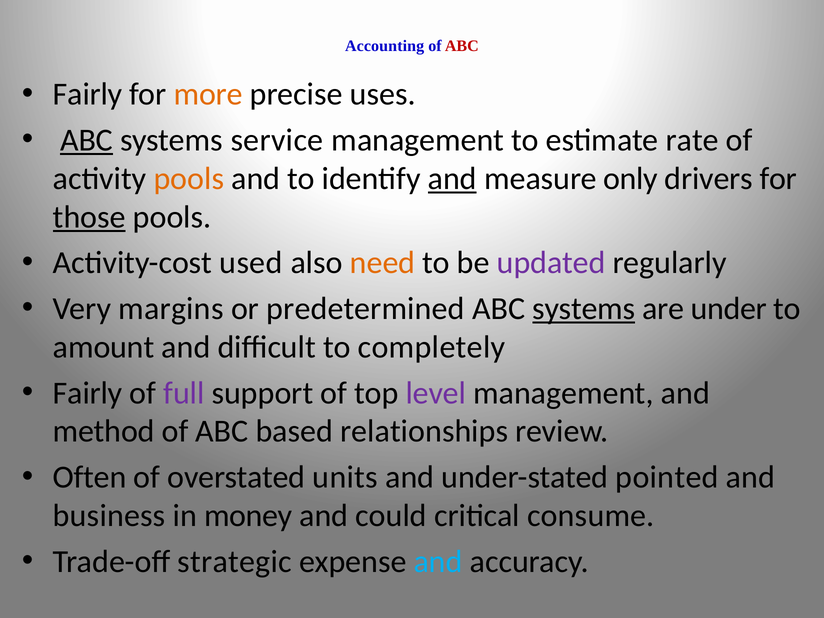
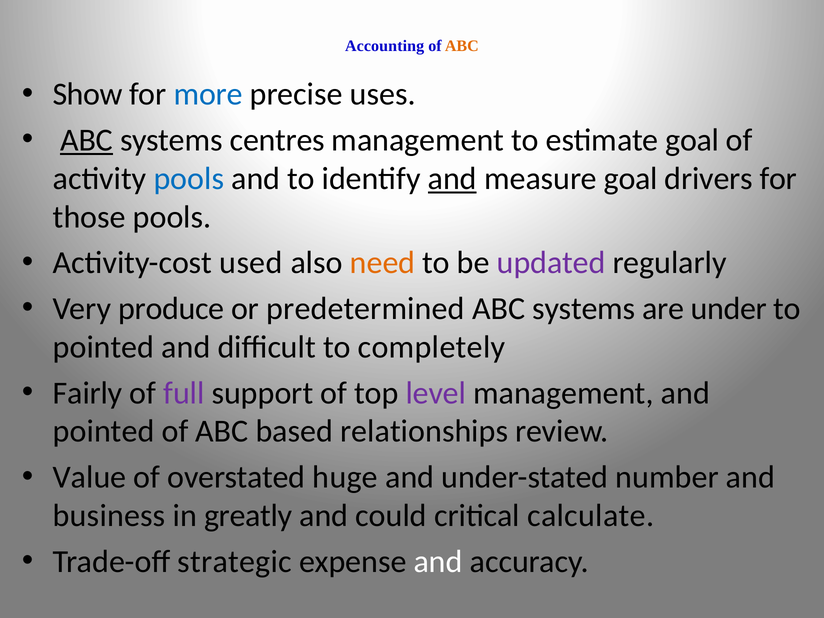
ABC at (462, 46) colour: red -> orange
Fairly at (88, 94): Fairly -> Show
more colour: orange -> blue
service: service -> centres
estimate rate: rate -> goal
pools at (189, 179) colour: orange -> blue
measure only: only -> goal
those underline: present -> none
margins: margins -> produce
systems at (584, 309) underline: present -> none
amount at (104, 347): amount -> pointed
method at (104, 431): method -> pointed
Often: Often -> Value
units: units -> huge
pointed: pointed -> number
money: money -> greatly
consume: consume -> calculate
and at (438, 561) colour: light blue -> white
